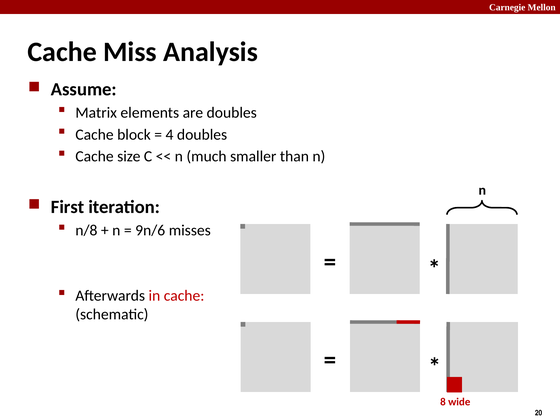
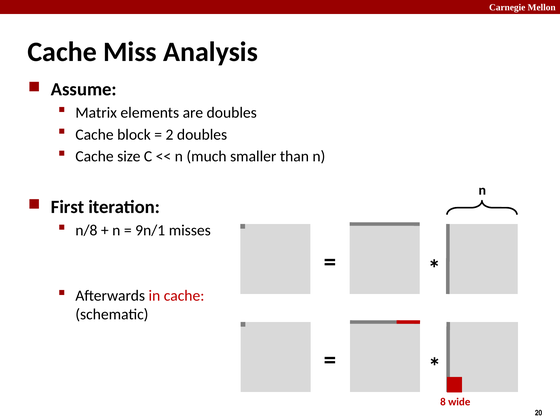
4: 4 -> 2
9n/6: 9n/6 -> 9n/1
